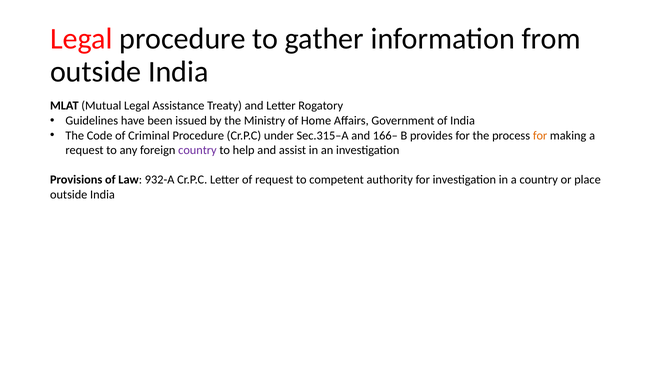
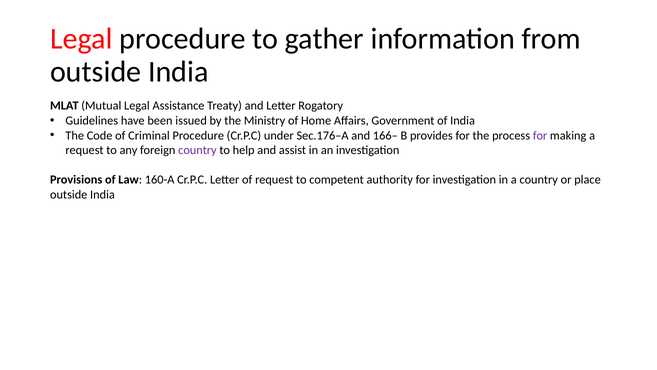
Sec.315–A: Sec.315–A -> Sec.176–A
for at (540, 135) colour: orange -> purple
932-A: 932-A -> 160-A
